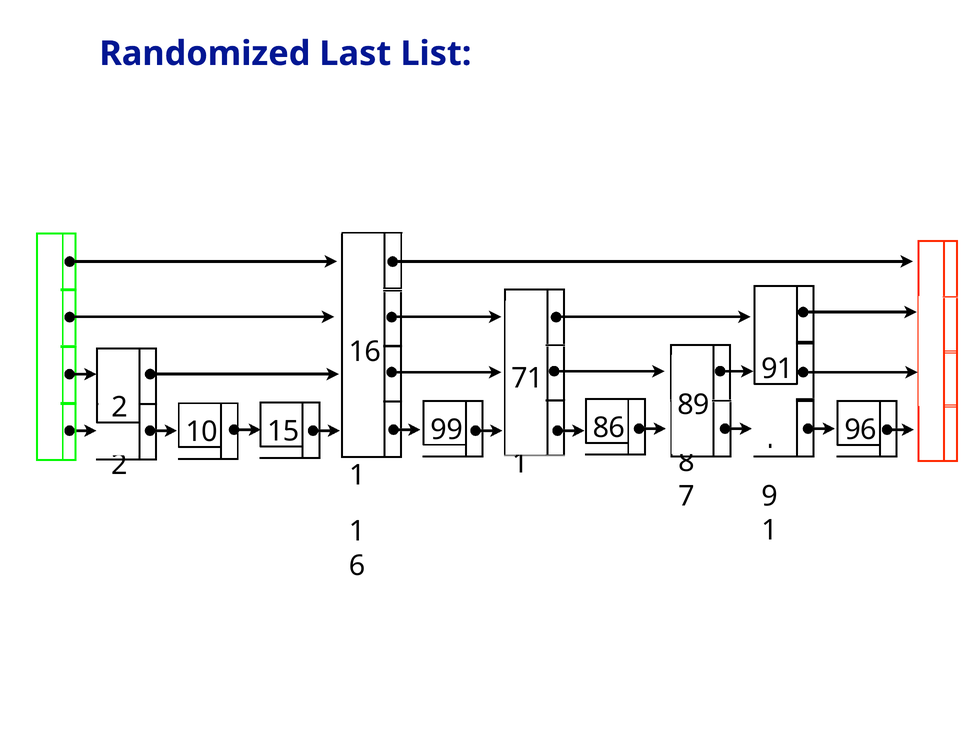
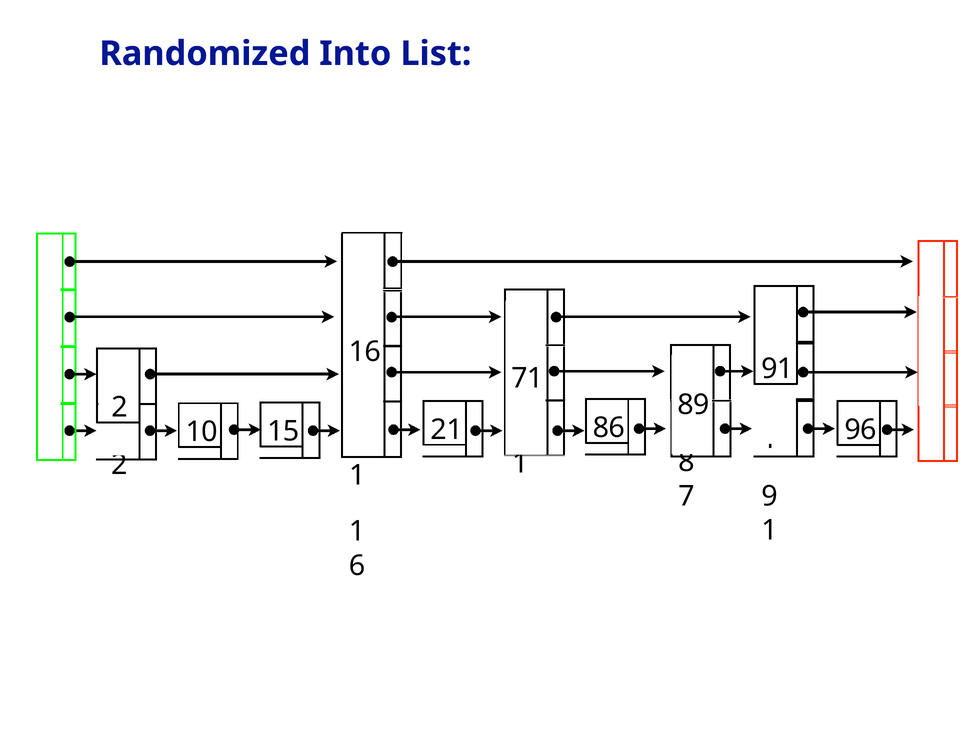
Last: Last -> Into
99: 99 -> 21
